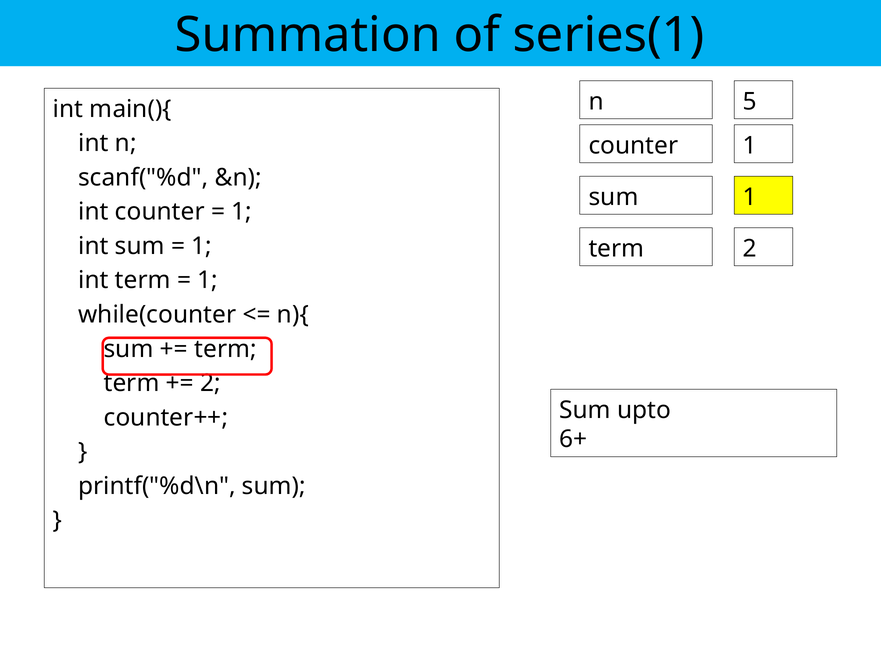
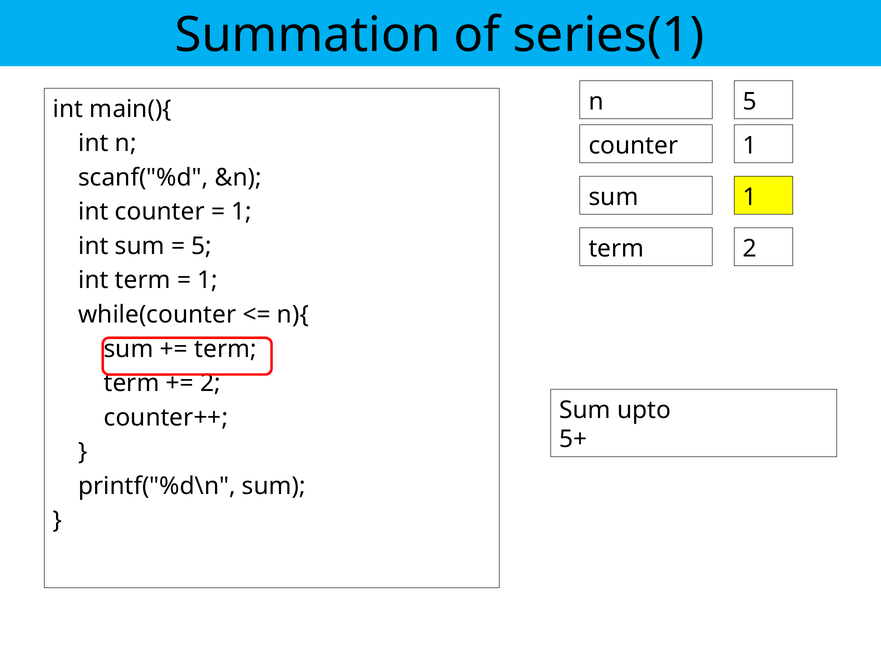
1 at (202, 246): 1 -> 5
6+: 6+ -> 5+
